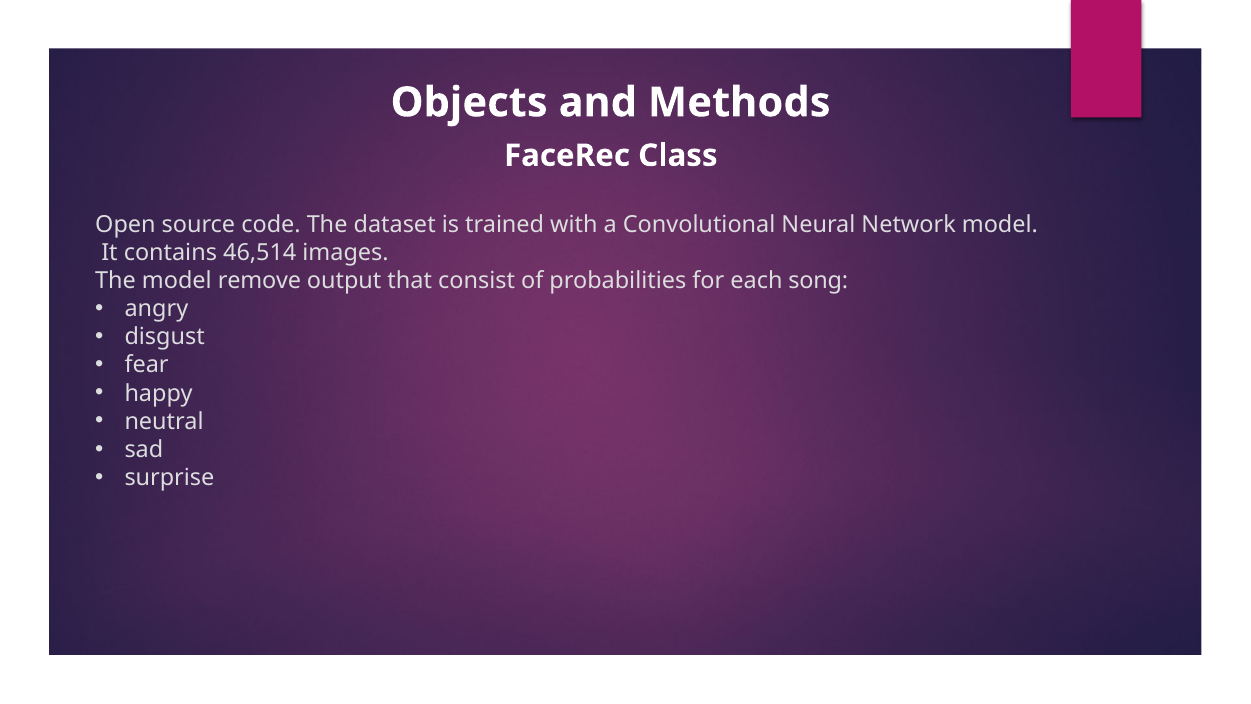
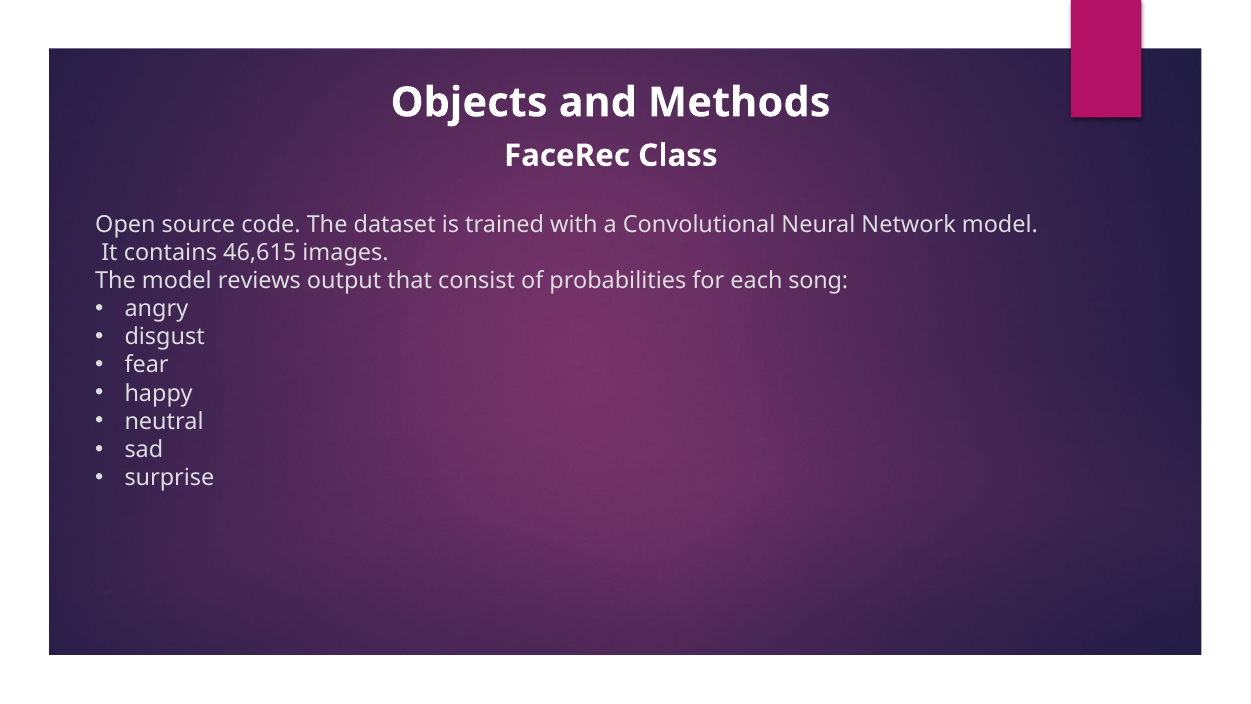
46,514: 46,514 -> 46,615
remove: remove -> reviews
